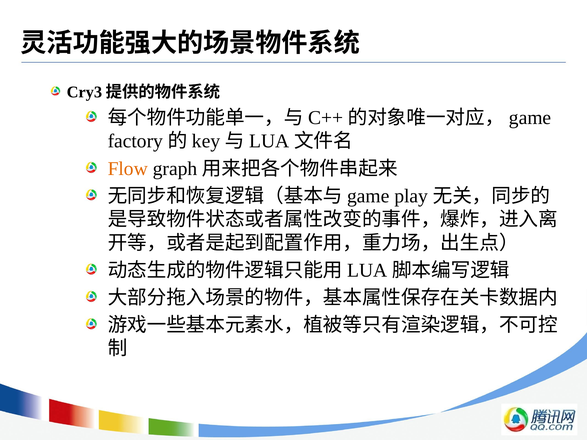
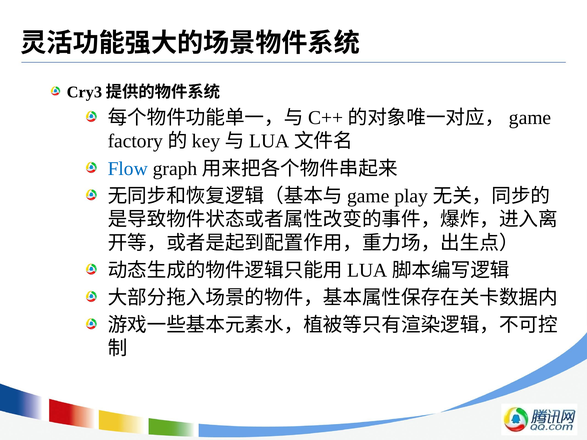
Flow colour: orange -> blue
